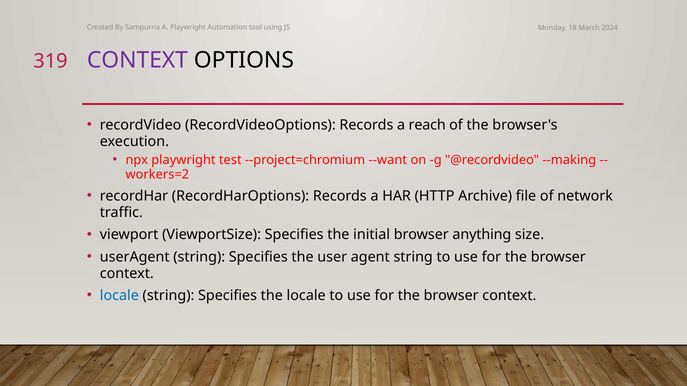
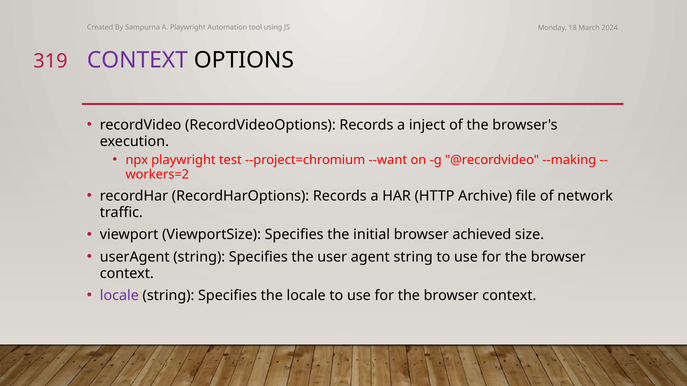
reach: reach -> inject
anything: anything -> achieved
locale at (119, 296) colour: blue -> purple
